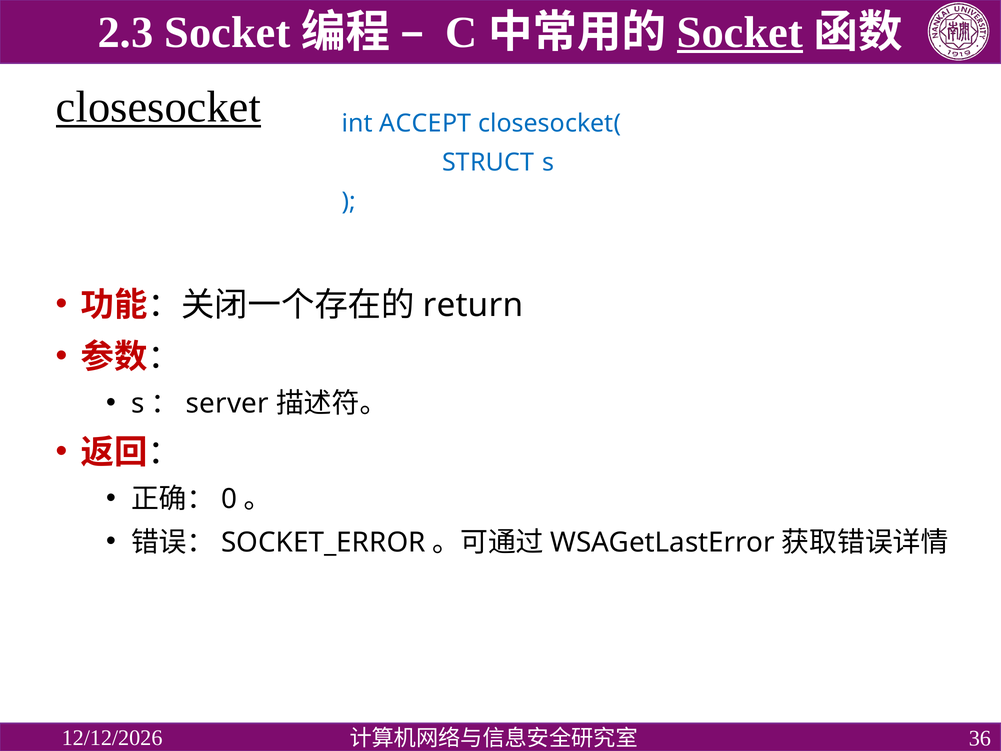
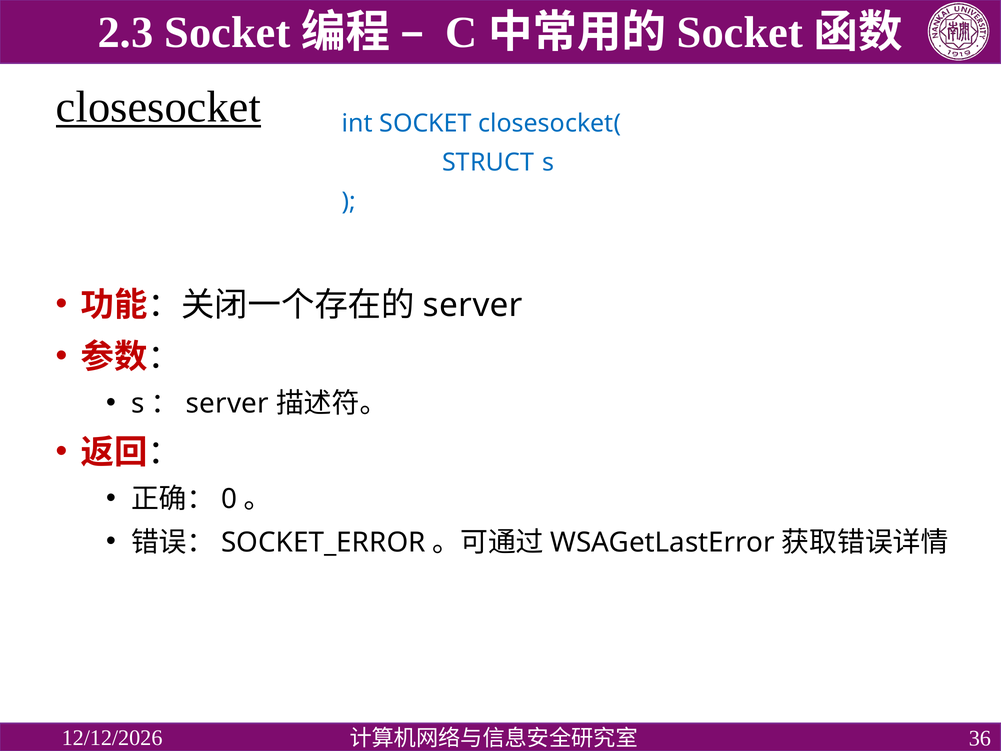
Socket at (740, 32) underline: present -> none
int ACCEPT: ACCEPT -> SOCKET
return at (473, 305): return -> server
